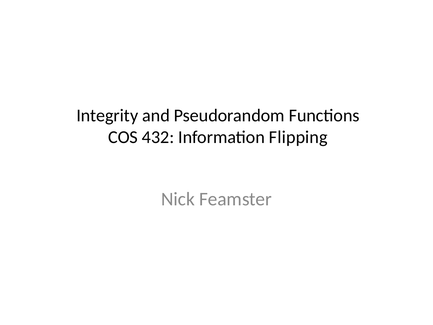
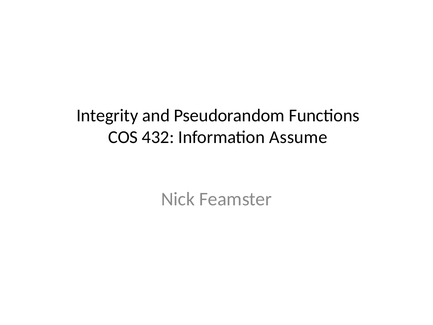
Flipping: Flipping -> Assume
